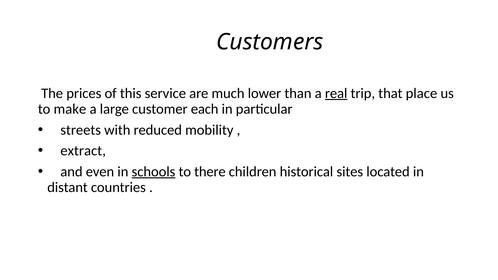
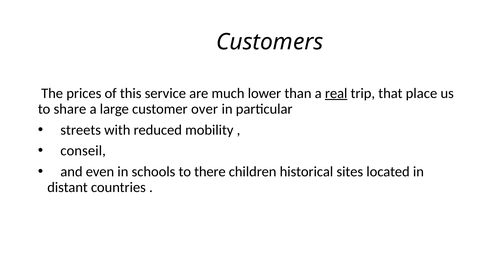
make: make -> share
each: each -> over
extract: extract -> conseil
schools underline: present -> none
